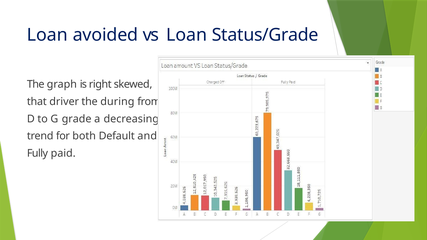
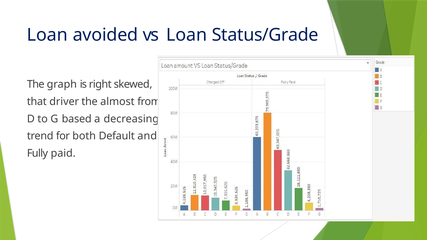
during: during -> almost
grade: grade -> based
